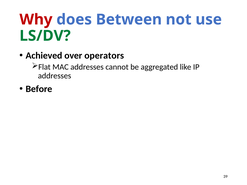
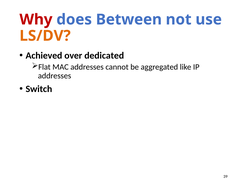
LS/DV colour: green -> orange
operators: operators -> dedicated
Before: Before -> Switch
